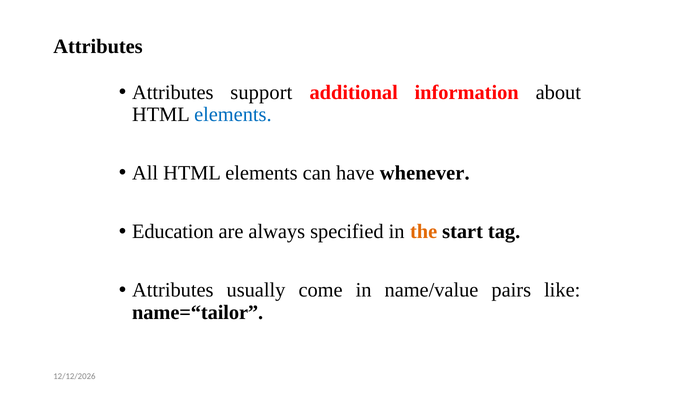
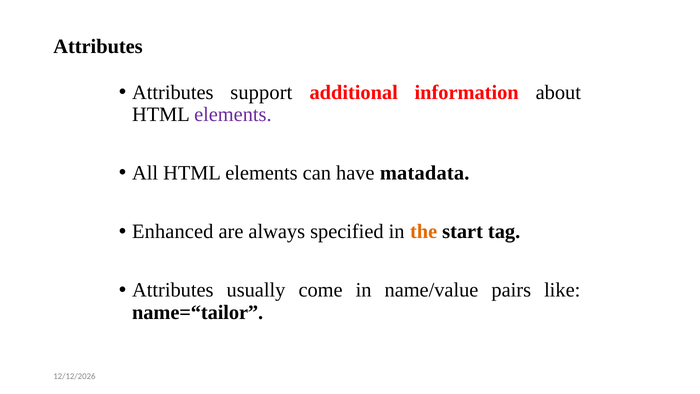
elements at (233, 114) colour: blue -> purple
whenever: whenever -> matadata
Education: Education -> Enhanced
